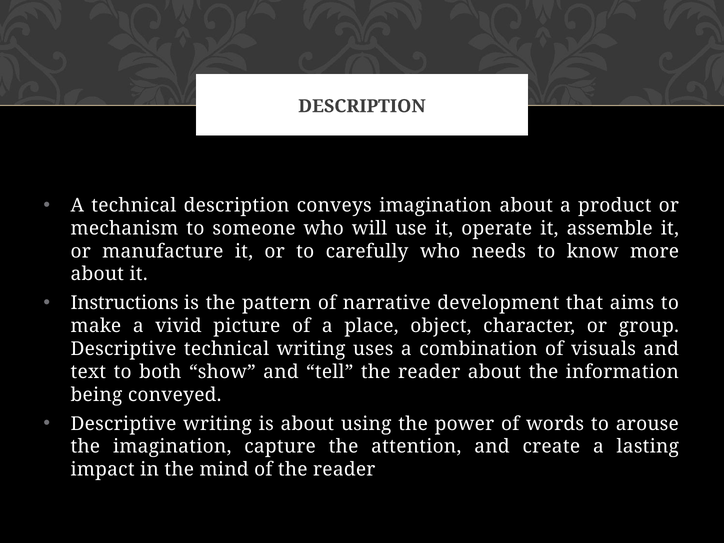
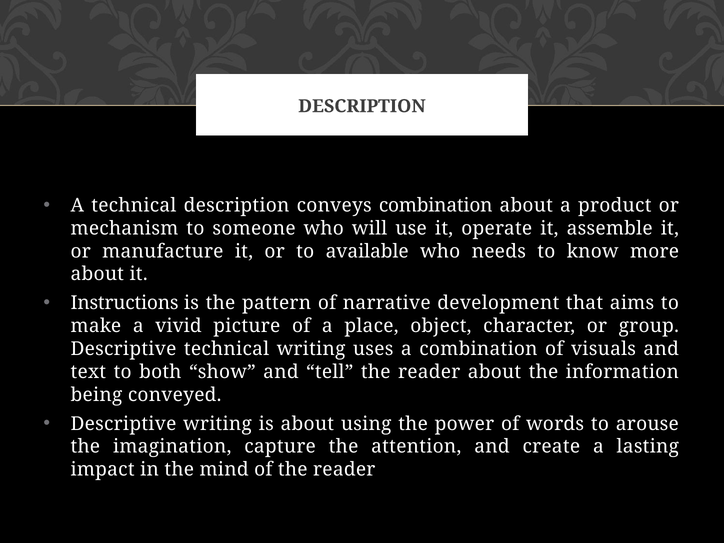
conveys imagination: imagination -> combination
carefully: carefully -> available
